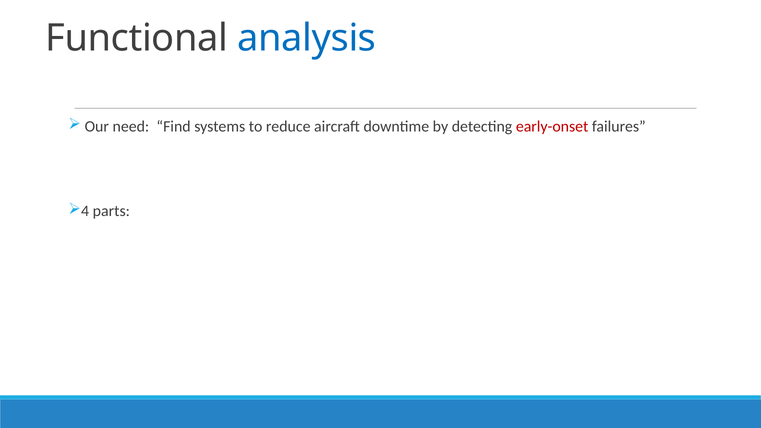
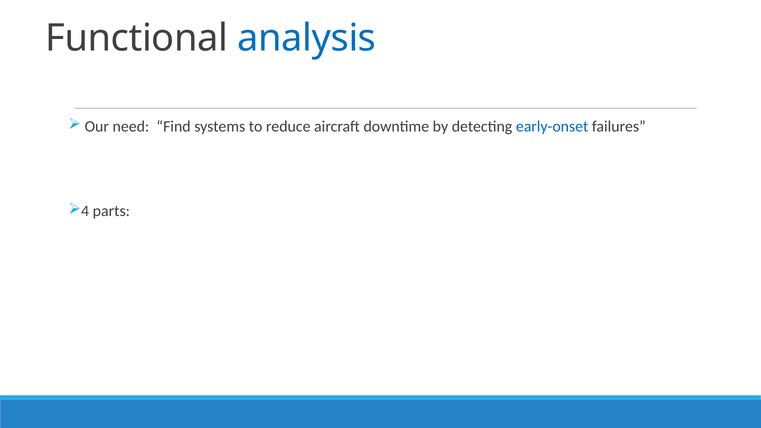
early-onset colour: red -> blue
